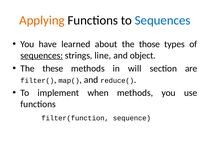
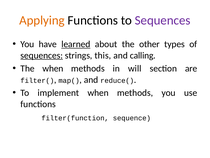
Sequences at (163, 20) colour: blue -> purple
learned underline: none -> present
those: those -> other
line: line -> this
object: object -> calling
The these: these -> when
